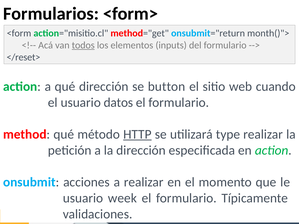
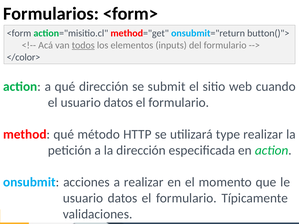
month()">: month()"> -> button()">
</reset>: </reset> -> </color>
button: button -> submit
HTTP underline: present -> none
week at (122, 198): week -> datos
